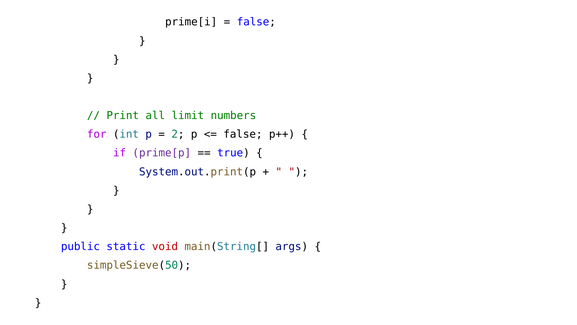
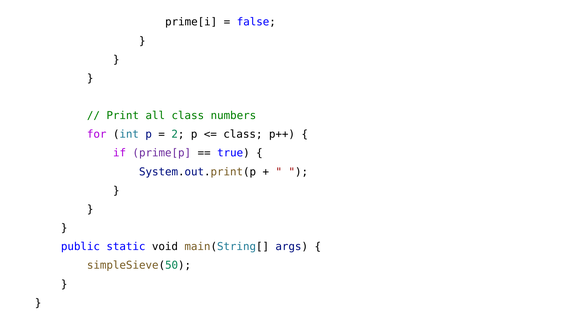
all limit: limit -> class
false at (243, 134): false -> class
void colour: red -> black
